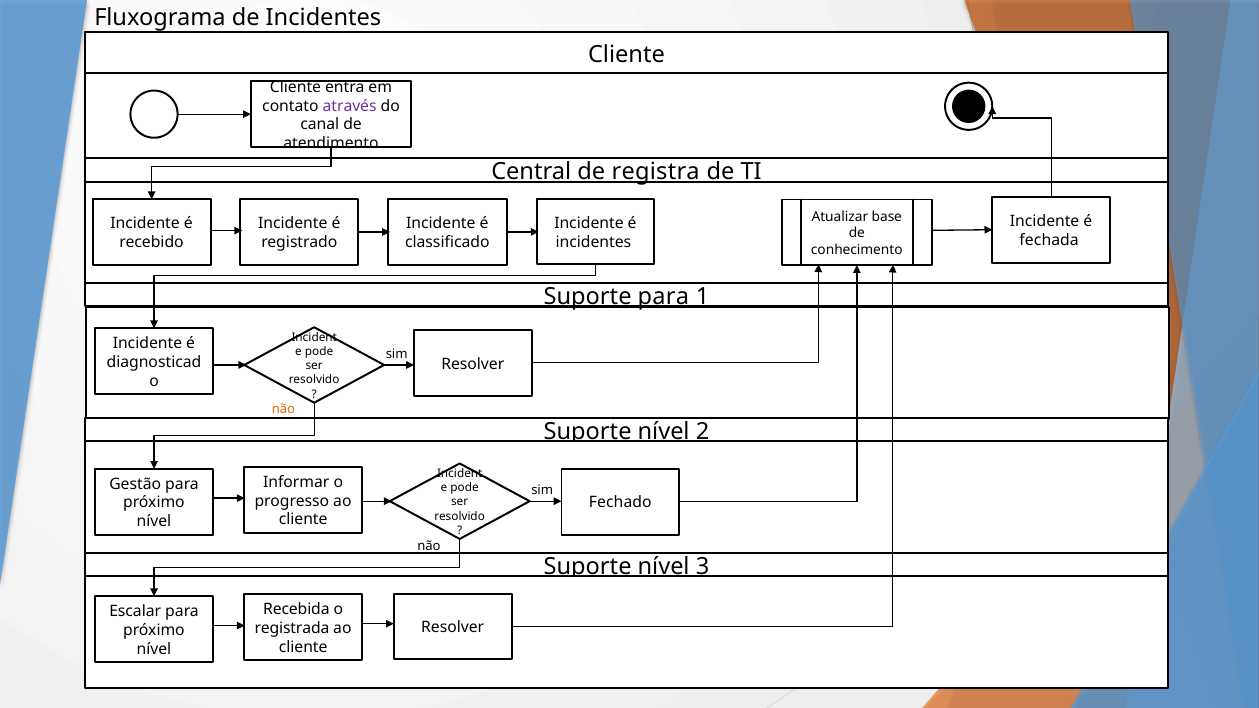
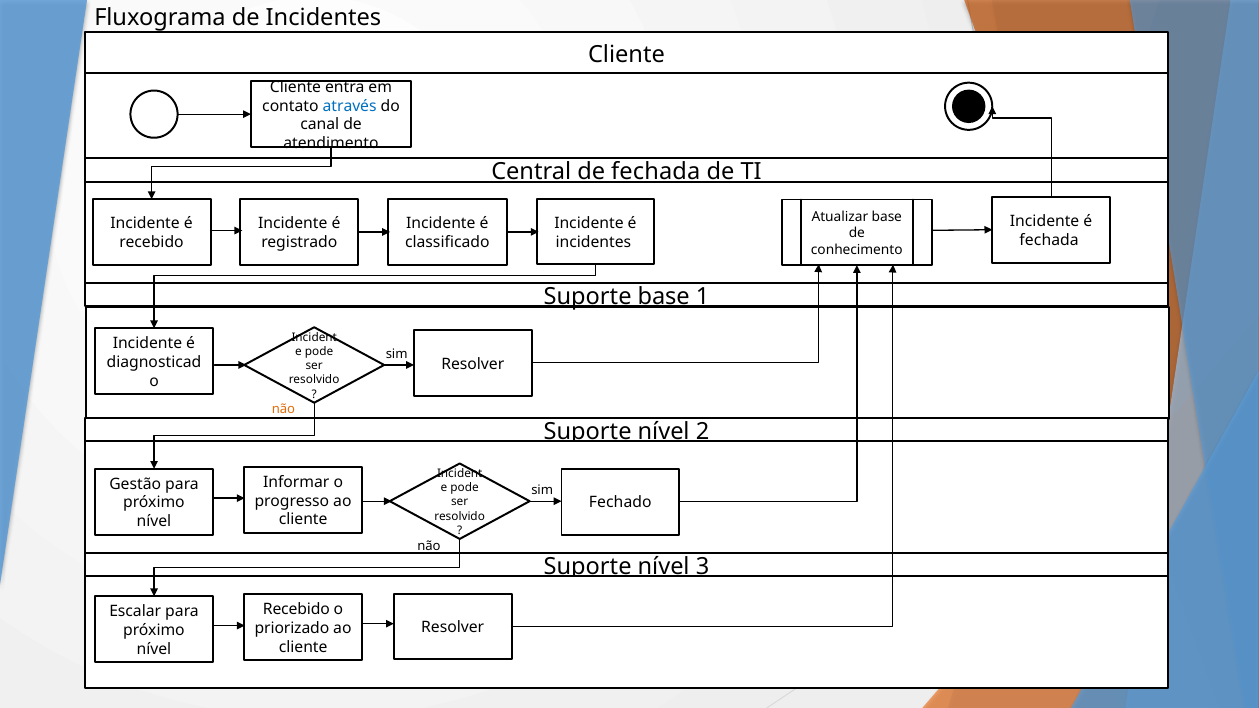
através colour: purple -> blue
de registra: registra -> fechada
Suporte para: para -> base
Recebida at (296, 610): Recebida -> Recebido
registrada: registrada -> priorizado
